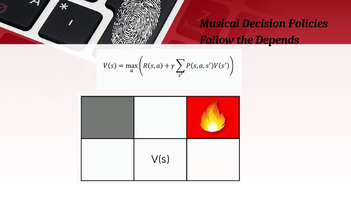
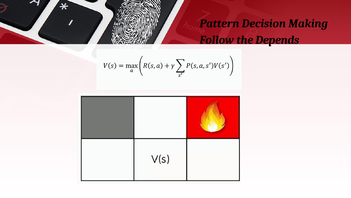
Musical: Musical -> Pattern
Policies: Policies -> Making
